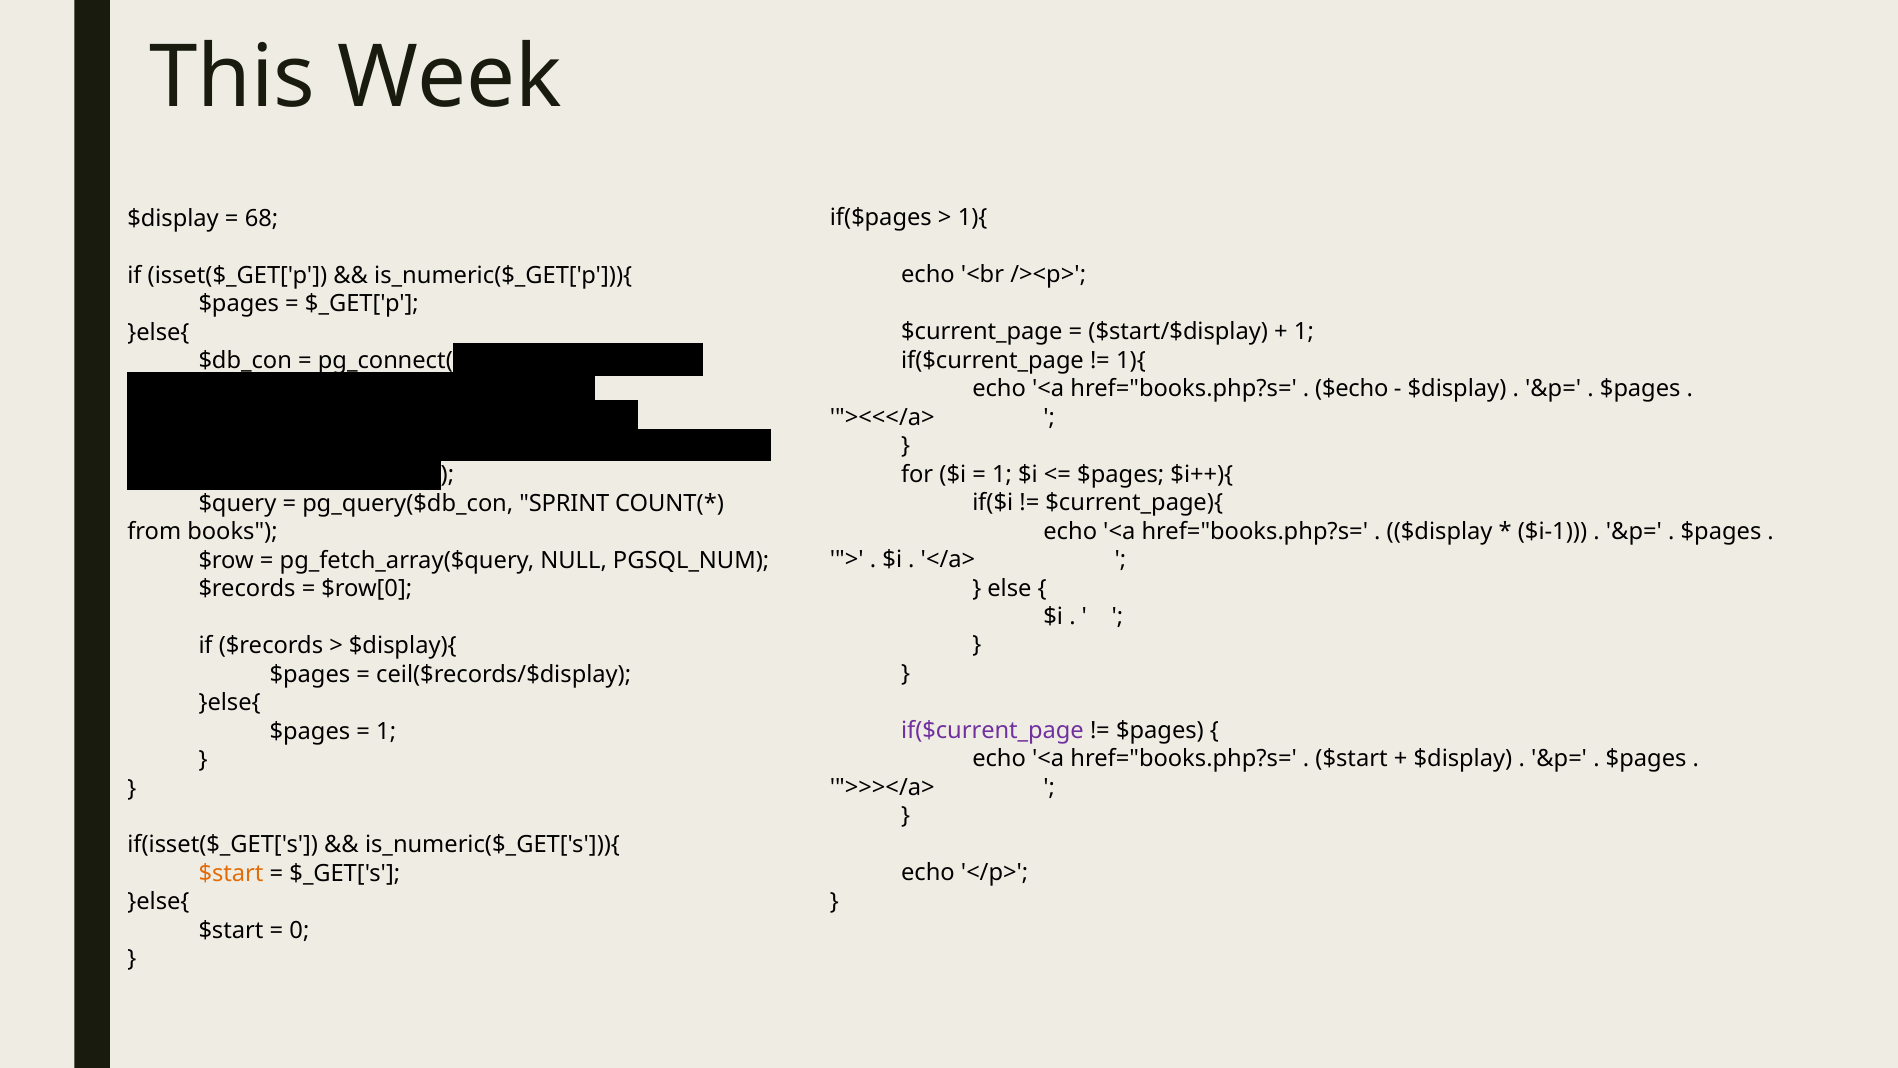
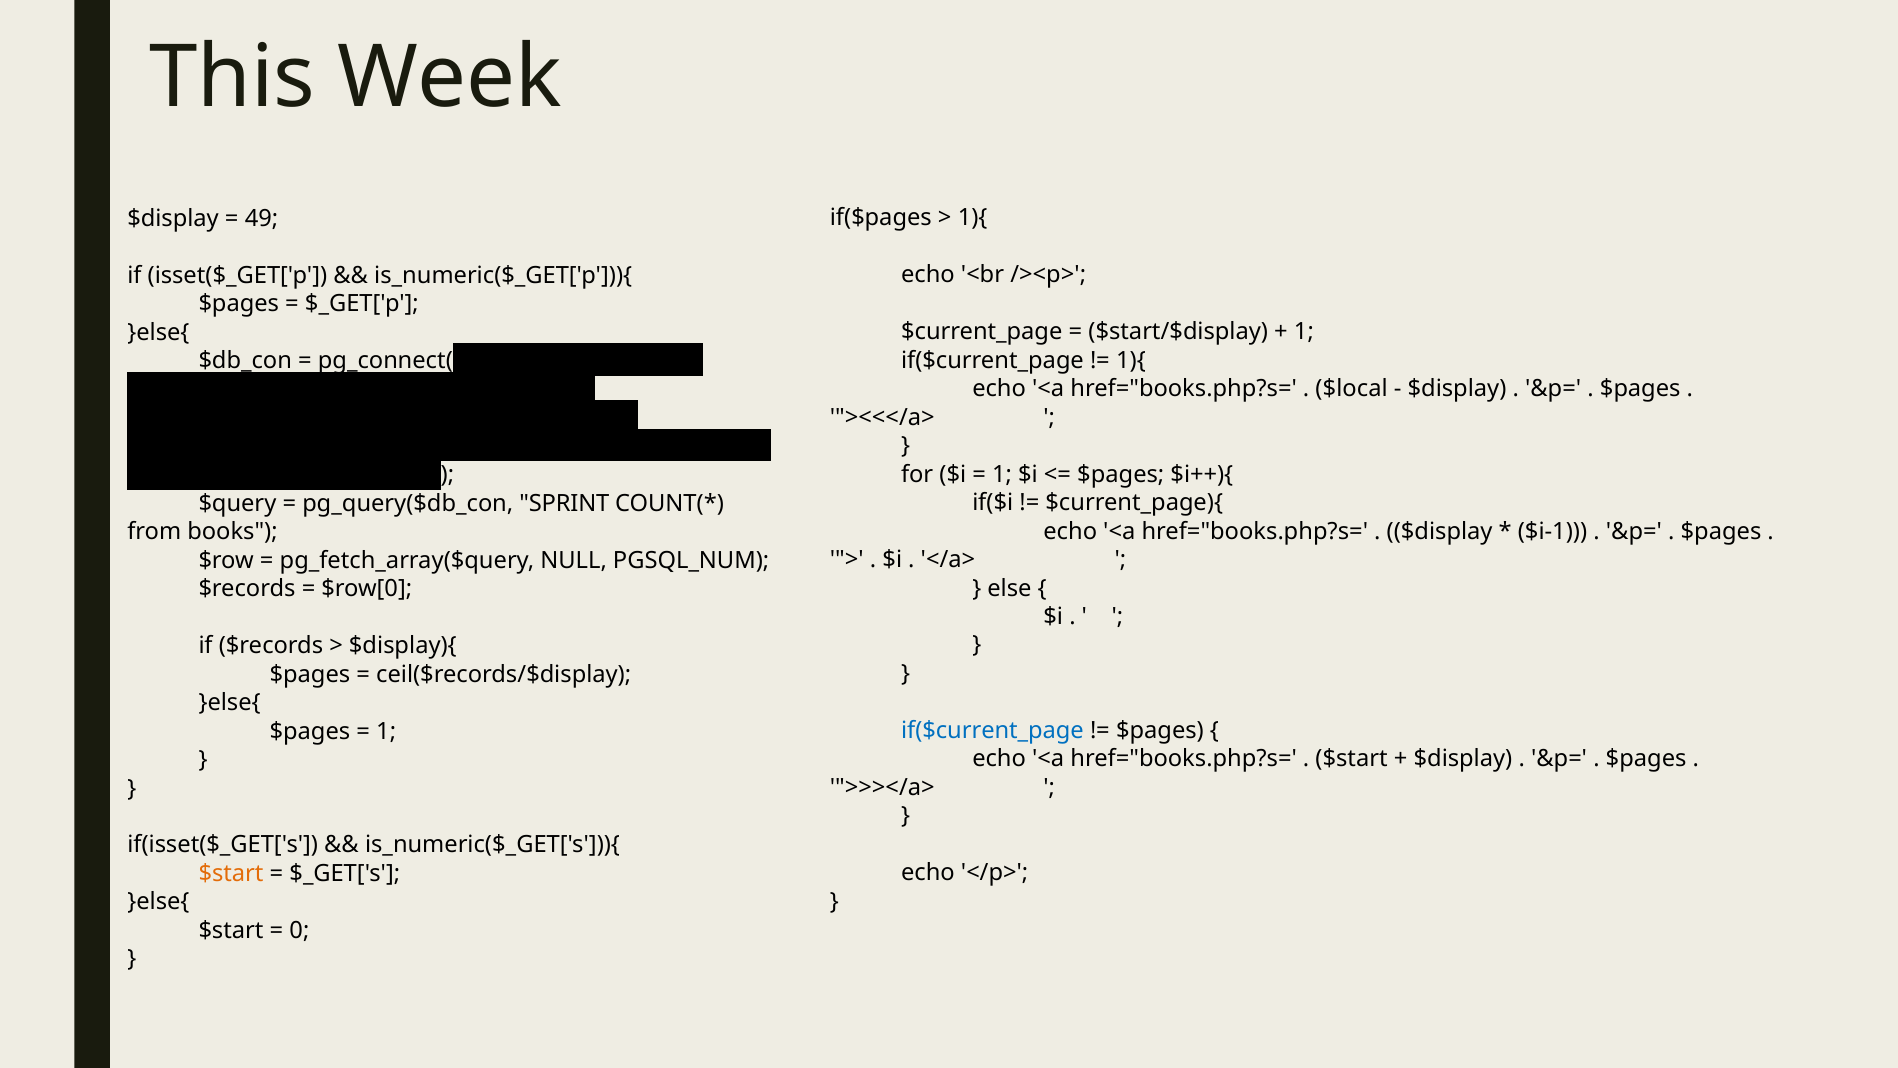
68: 68 -> 49
$echo: $echo -> $local
if($current_page at (992, 730) colour: purple -> blue
